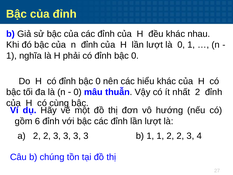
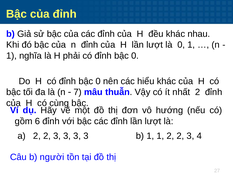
0 at (78, 92): 0 -> 7
chúng: chúng -> người
